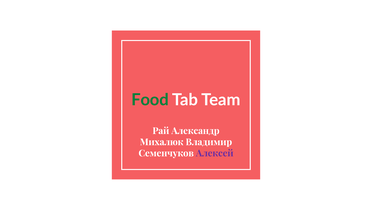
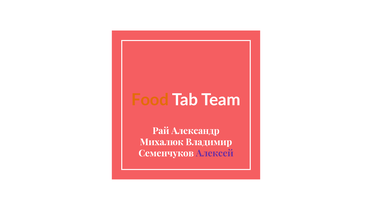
Food colour: green -> orange
